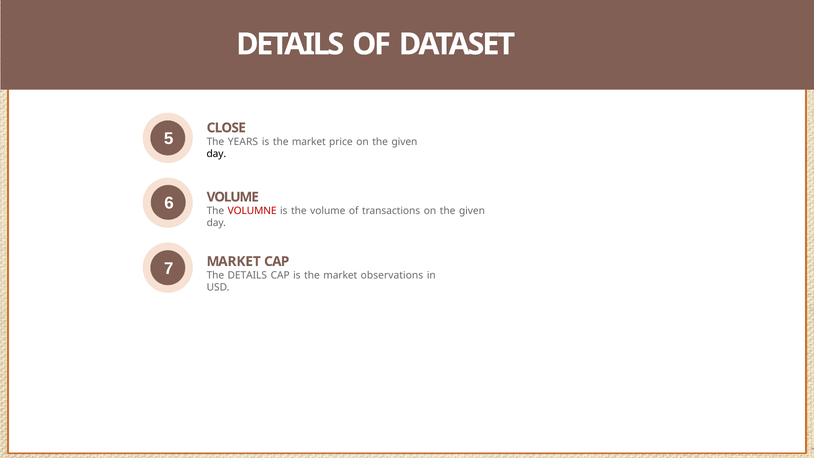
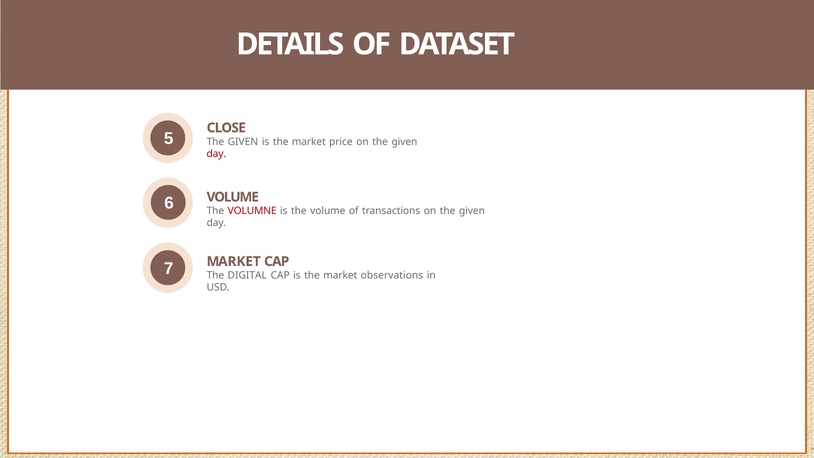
YEARS at (243, 142): YEARS -> GIVEN
day at (216, 154) colour: black -> red
The DETAILS: DETAILS -> DIGITAL
